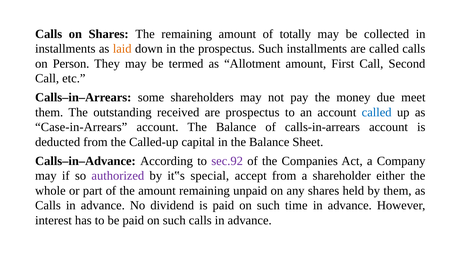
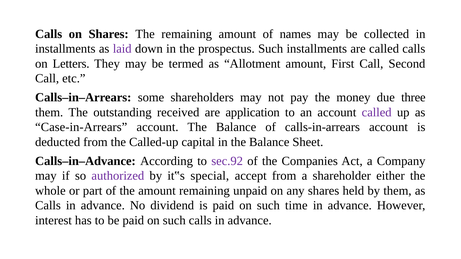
totally: totally -> names
laid colour: orange -> purple
Person: Person -> Letters
meet: meet -> three
are prospectus: prospectus -> application
called at (377, 112) colour: blue -> purple
